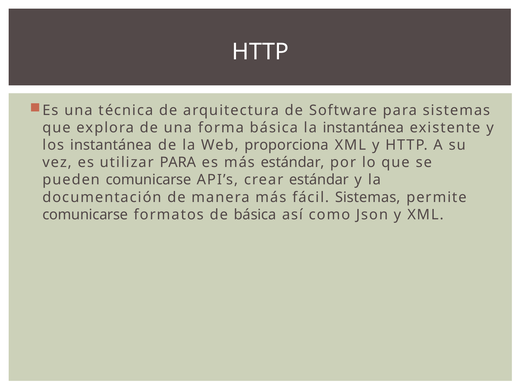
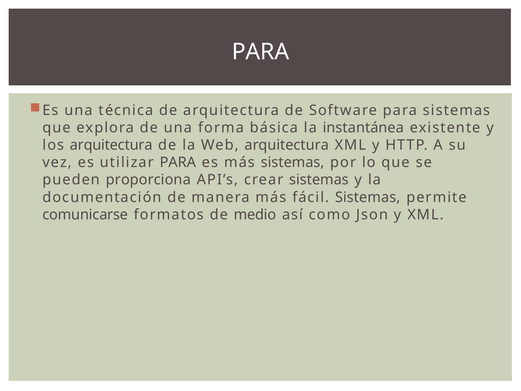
HTTP at (260, 52): HTTP -> PARA
los instantánea: instantánea -> arquitectura
Web proporciona: proporciona -> arquitectura
más estándar: estándar -> sistemas
pueden comunicarse: comunicarse -> proporciona
crear estándar: estándar -> sistemas
de básica: básica -> medio
